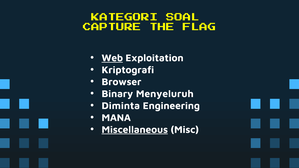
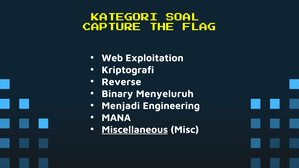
Web underline: present -> none
Browser: Browser -> Reverse
Diminta: Diminta -> Menjadi
